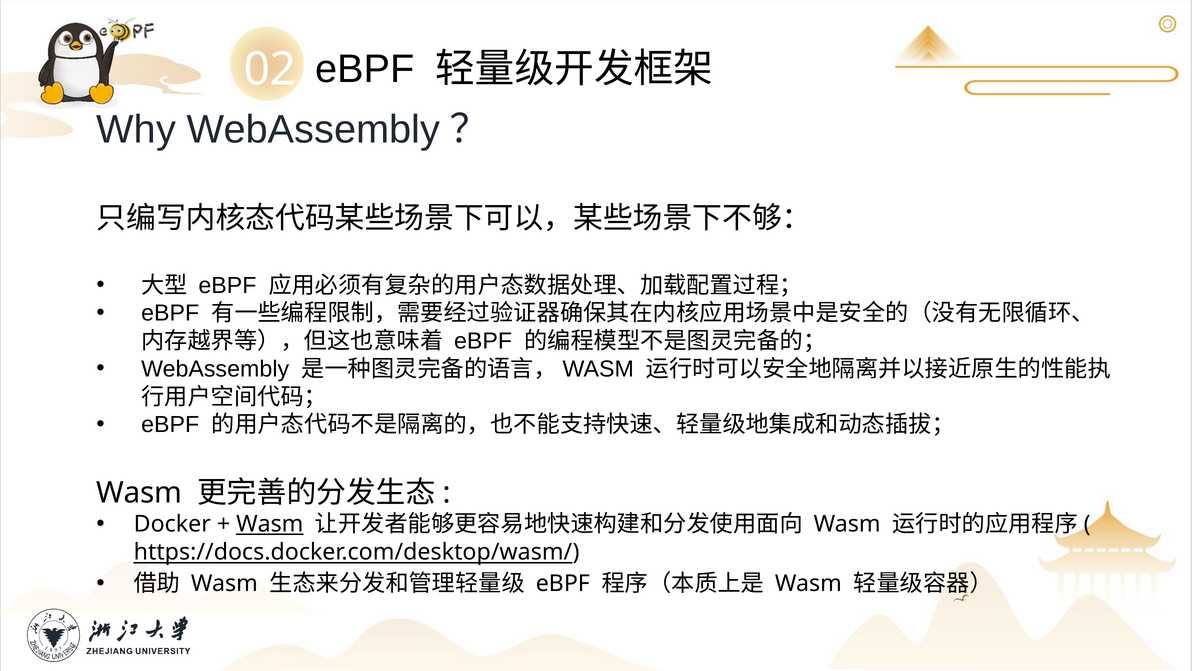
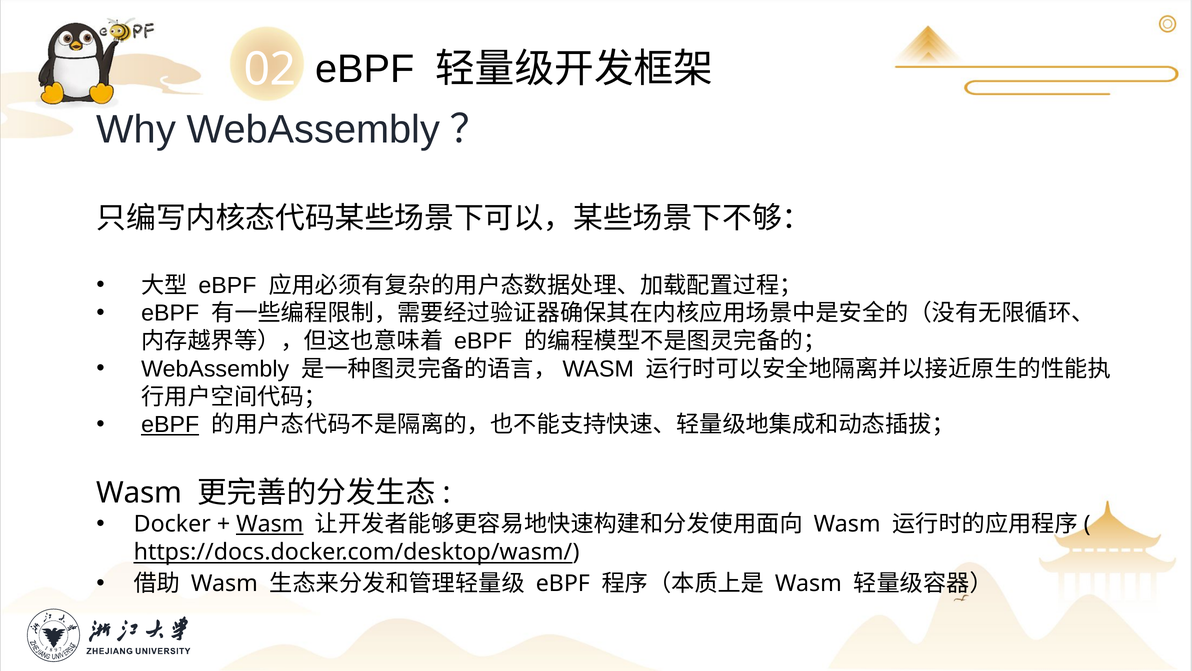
eBPF at (170, 424) underline: none -> present
